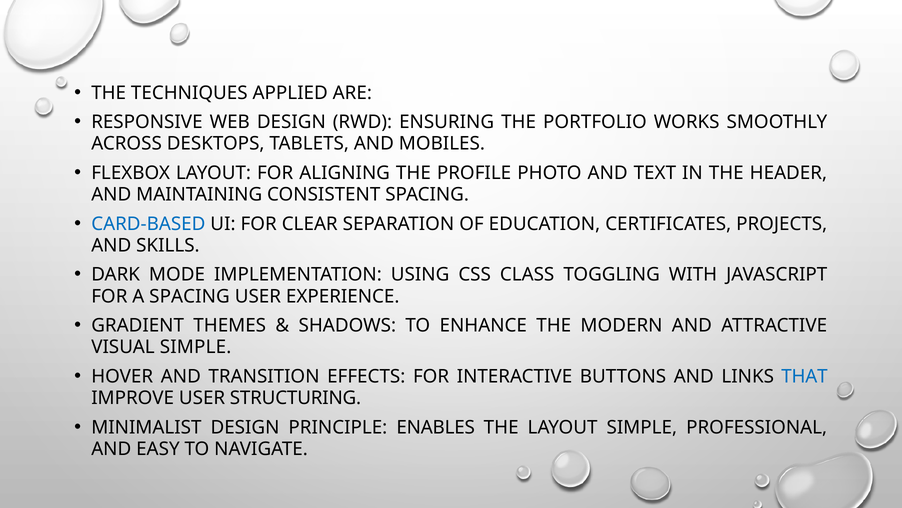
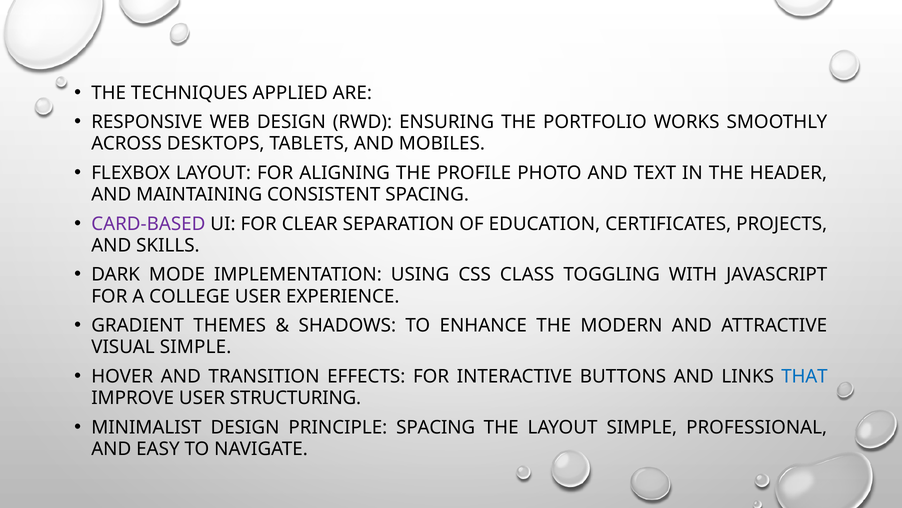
CARD-BASED colour: blue -> purple
A SPACING: SPACING -> COLLEGE
PRINCIPLE ENABLES: ENABLES -> SPACING
